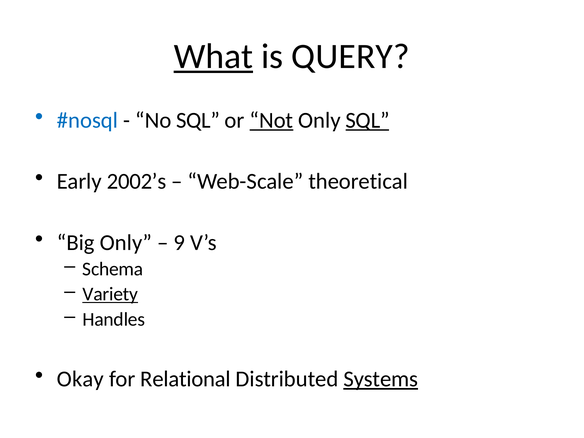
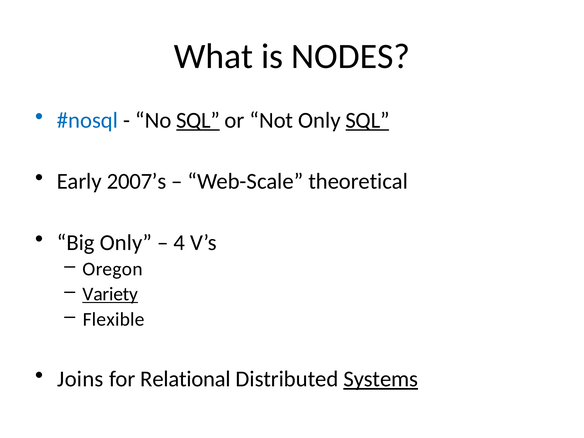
What underline: present -> none
QUERY: QUERY -> NODES
SQL at (198, 120) underline: none -> present
Not underline: present -> none
2002’s: 2002’s -> 2007’s
9: 9 -> 4
Schema: Schema -> Oregon
Handles: Handles -> Flexible
Okay: Okay -> Joins
